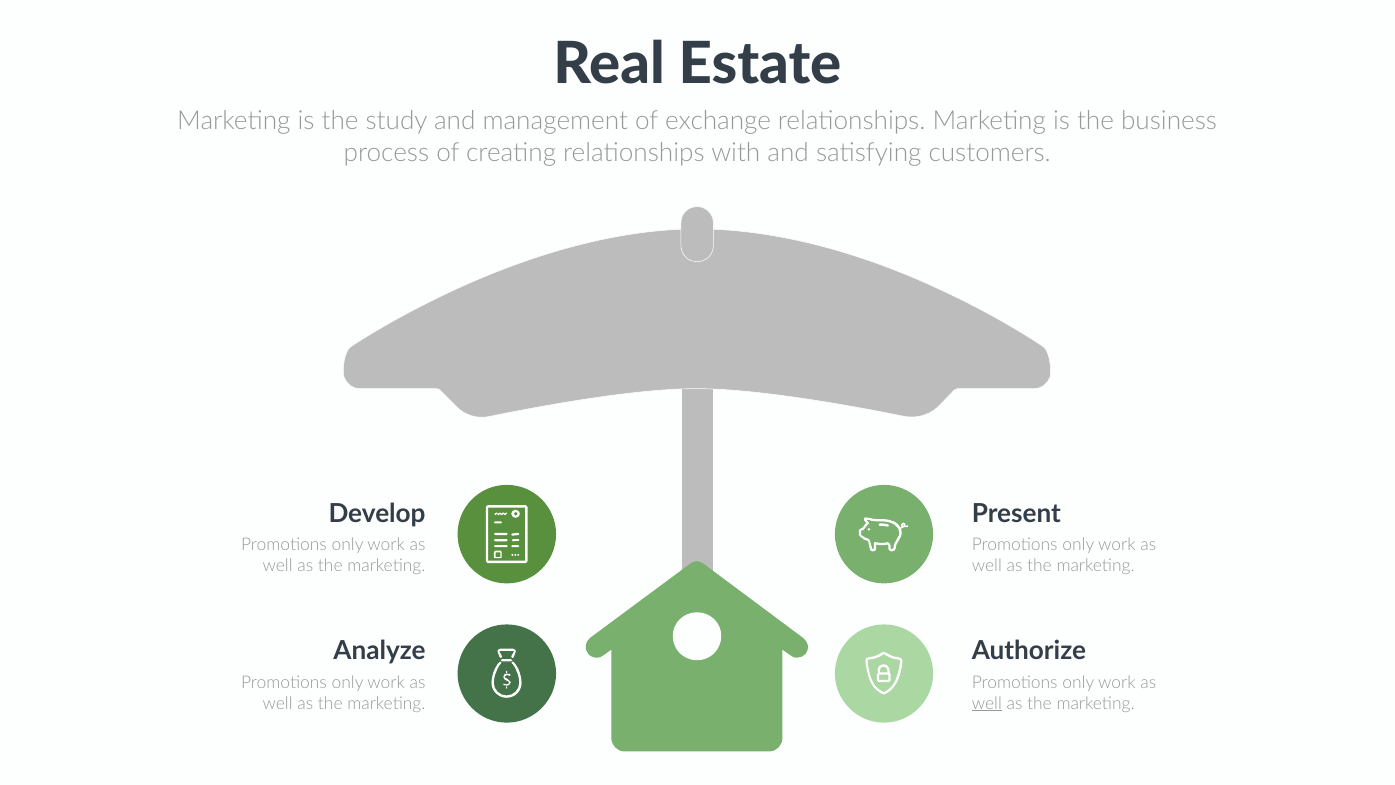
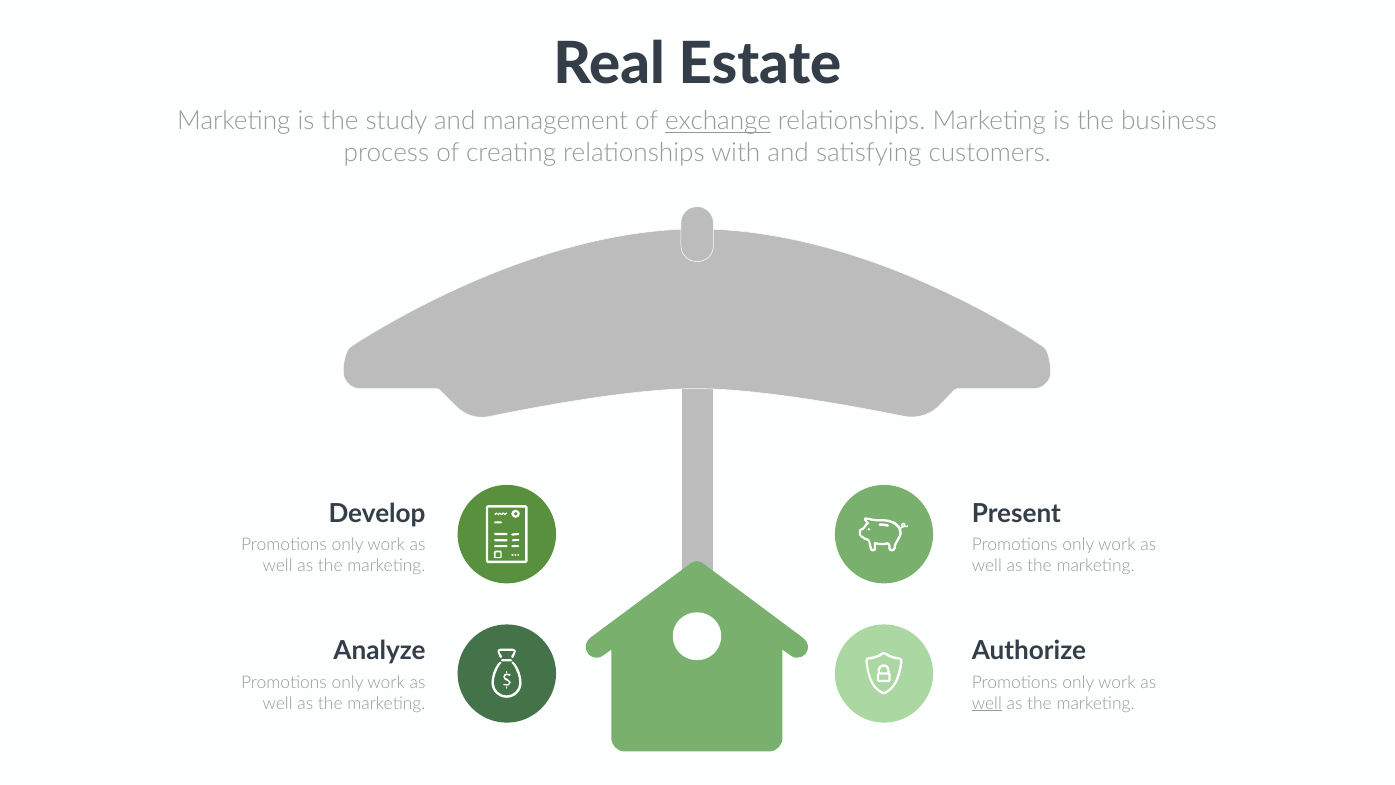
exchange underline: none -> present
